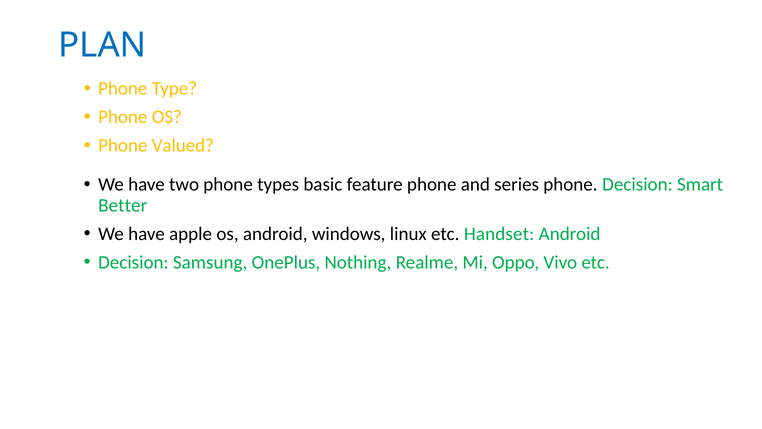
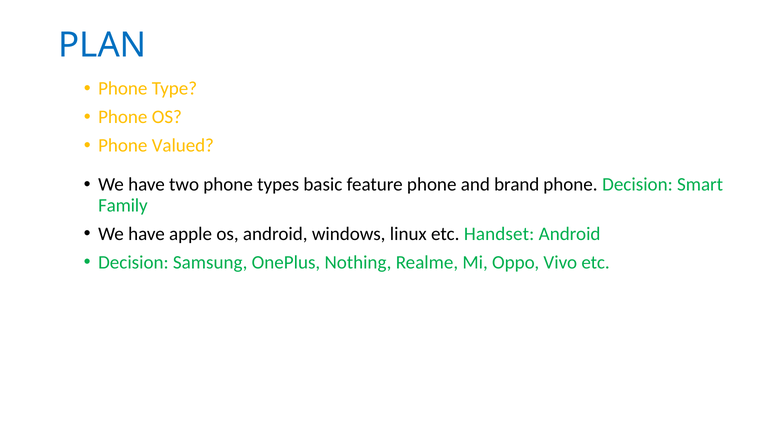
series: series -> brand
Better: Better -> Family
